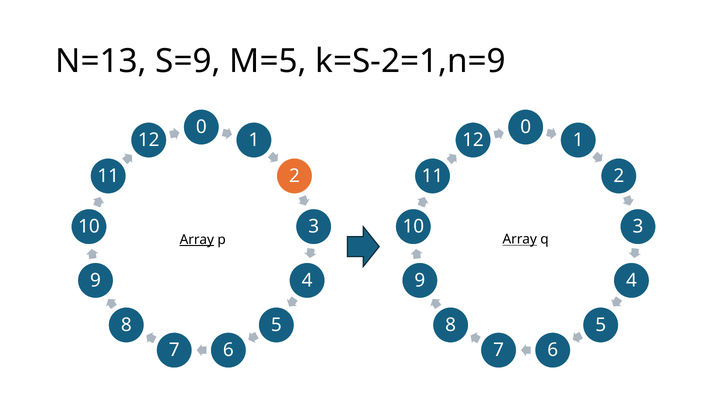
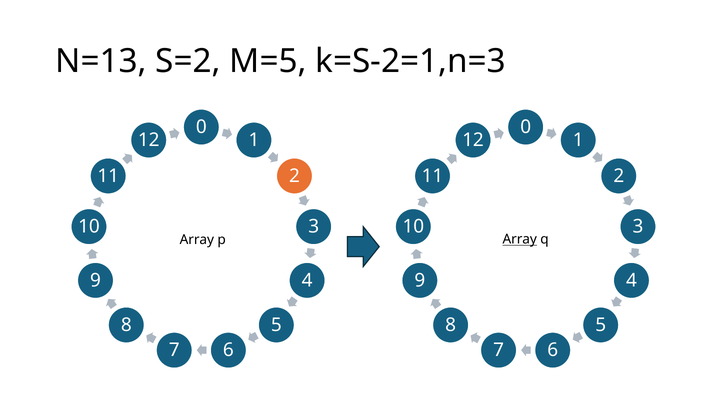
S=9: S=9 -> S=2
k=S-2=1,n=9: k=S-2=1,n=9 -> k=S-2=1,n=3
Array at (197, 240) underline: present -> none
